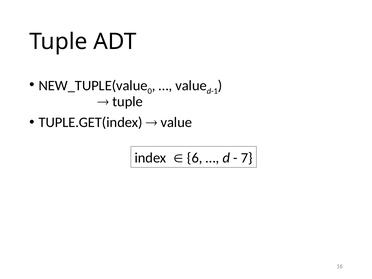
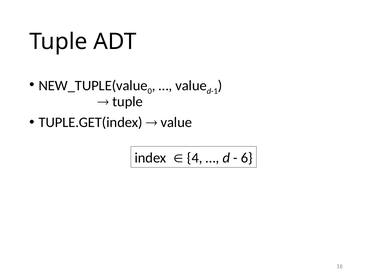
6: 6 -> 4
7: 7 -> 6
